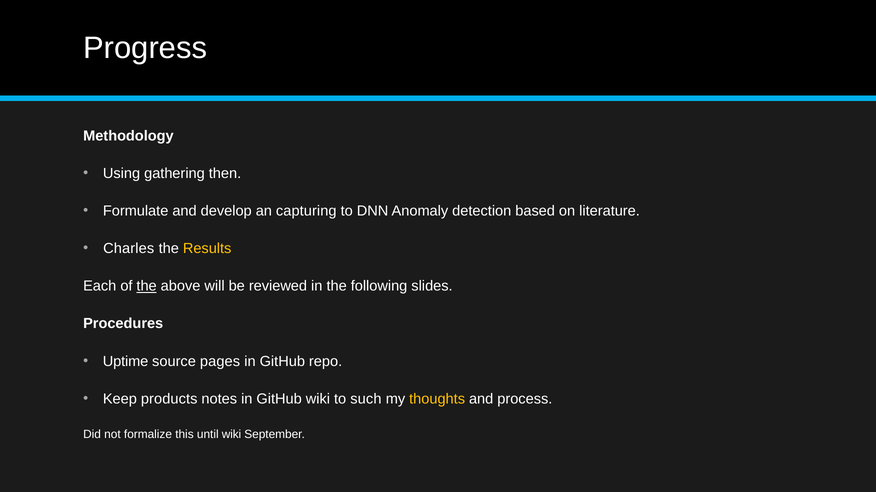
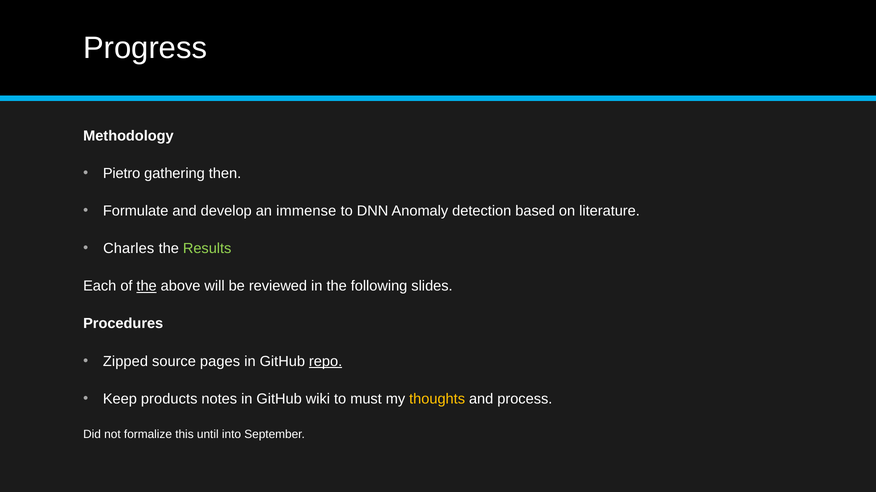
Using: Using -> Pietro
capturing: capturing -> immense
Results colour: yellow -> light green
Uptime: Uptime -> Zipped
repo underline: none -> present
such: such -> must
until wiki: wiki -> into
